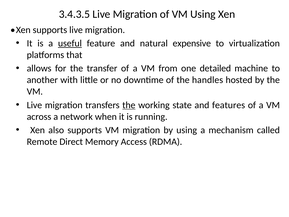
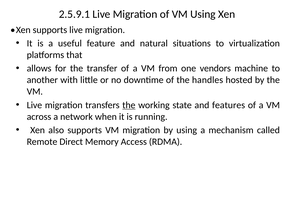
3.4.3.5: 3.4.3.5 -> 2.5.9.1
useful underline: present -> none
expensive: expensive -> situations
detailed: detailed -> vendors
